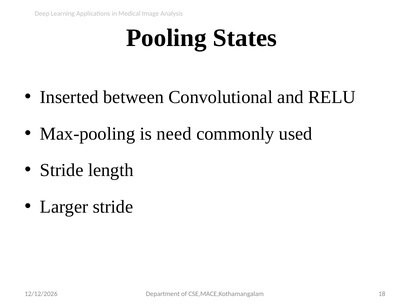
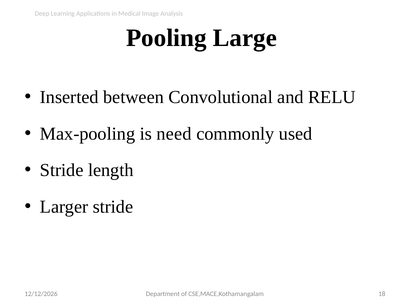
States: States -> Large
